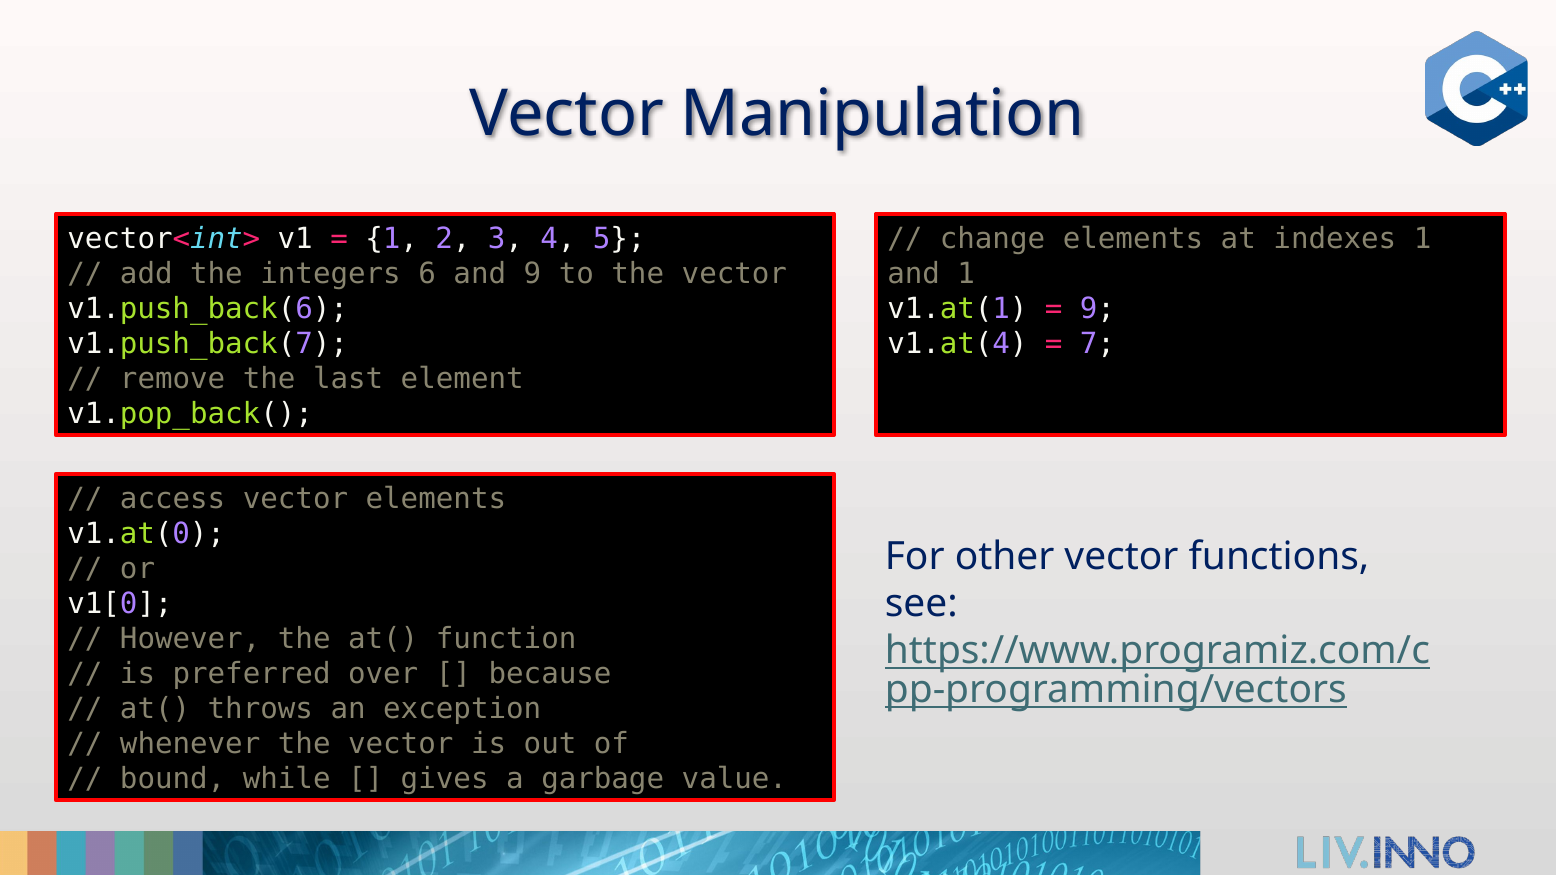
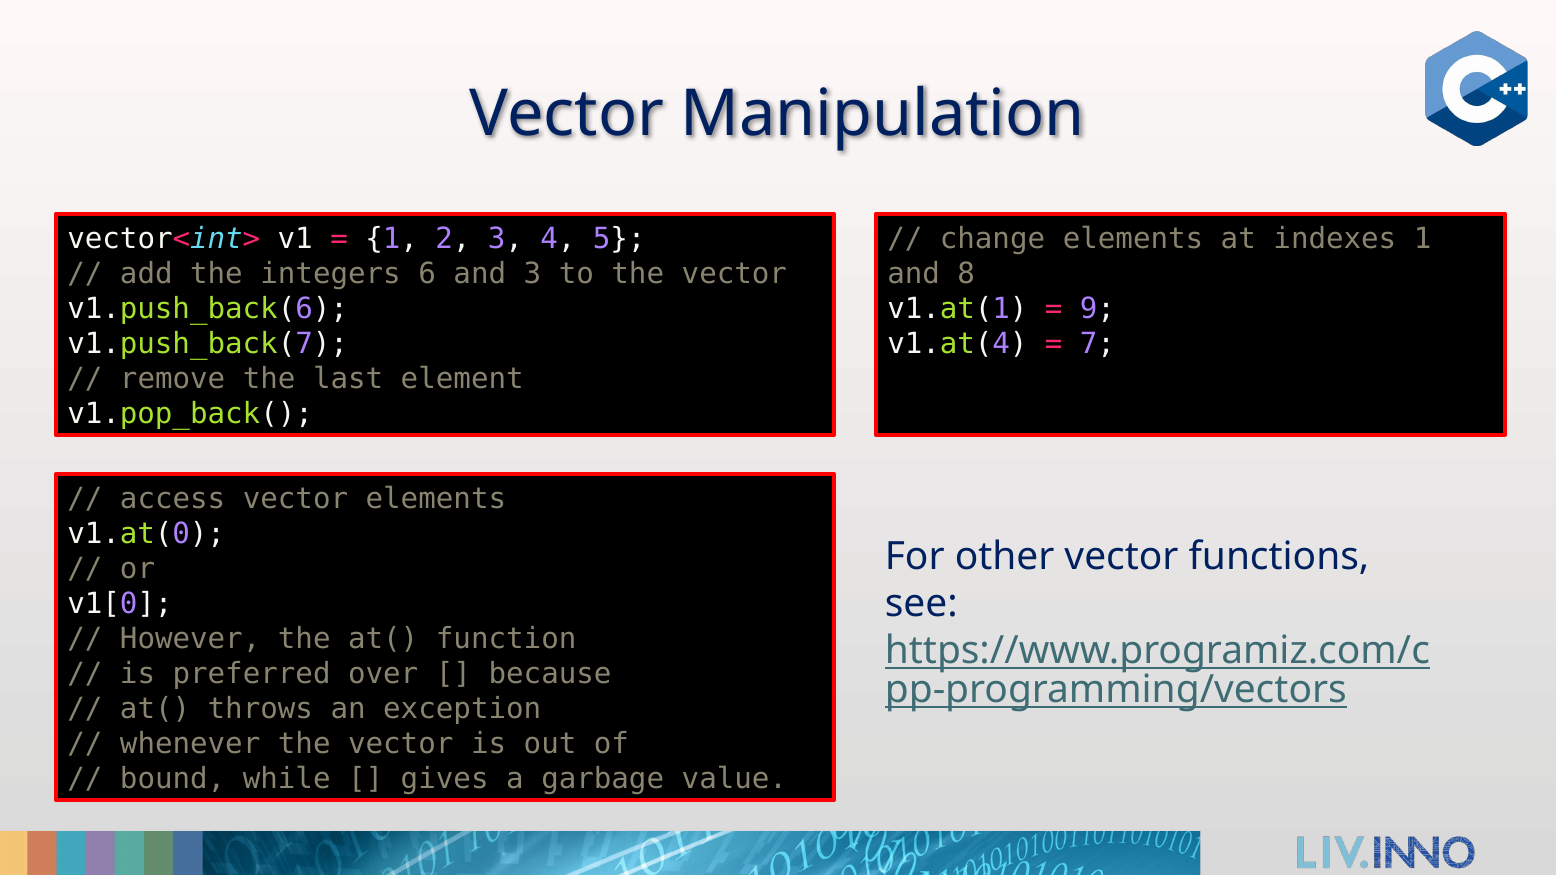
and 9: 9 -> 3
and 1: 1 -> 8
